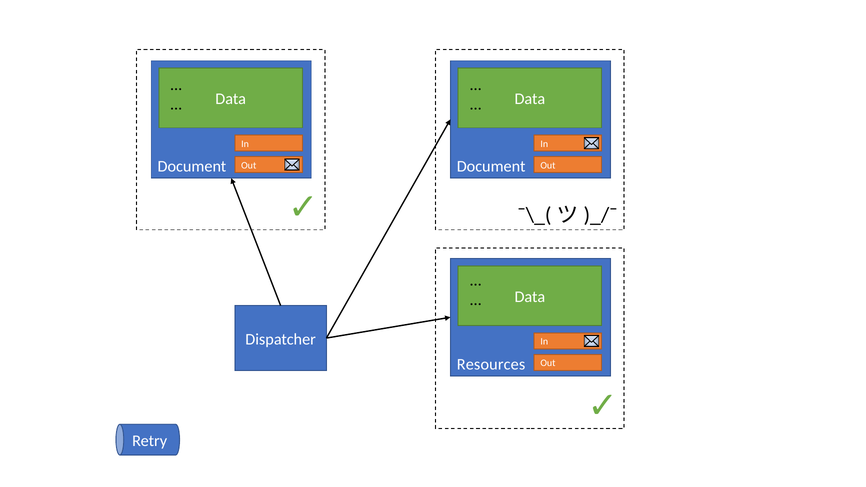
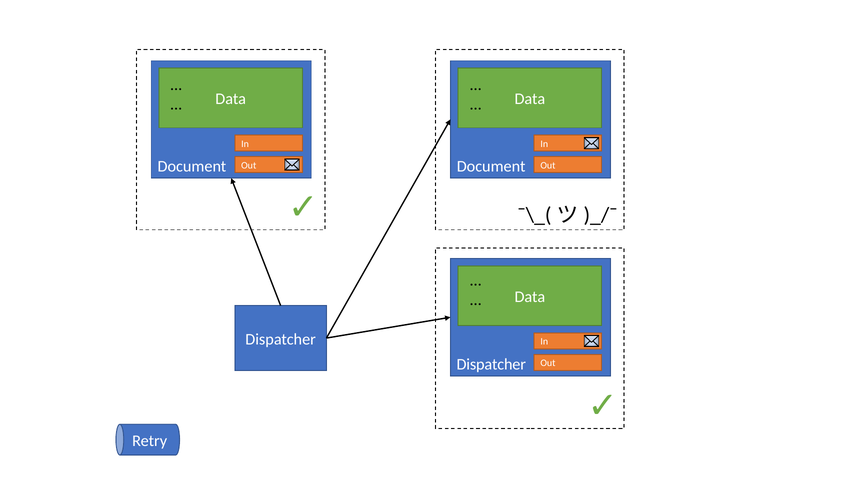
Resources at (491, 364): Resources -> Dispatcher
